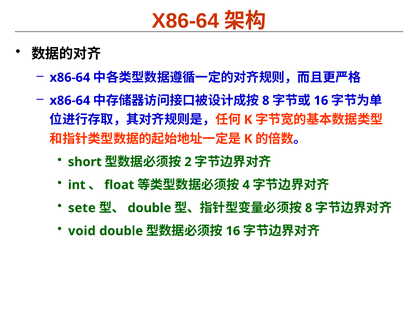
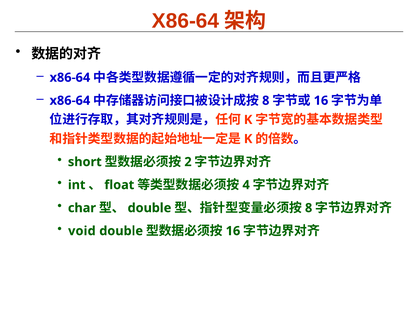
sete: sete -> char
